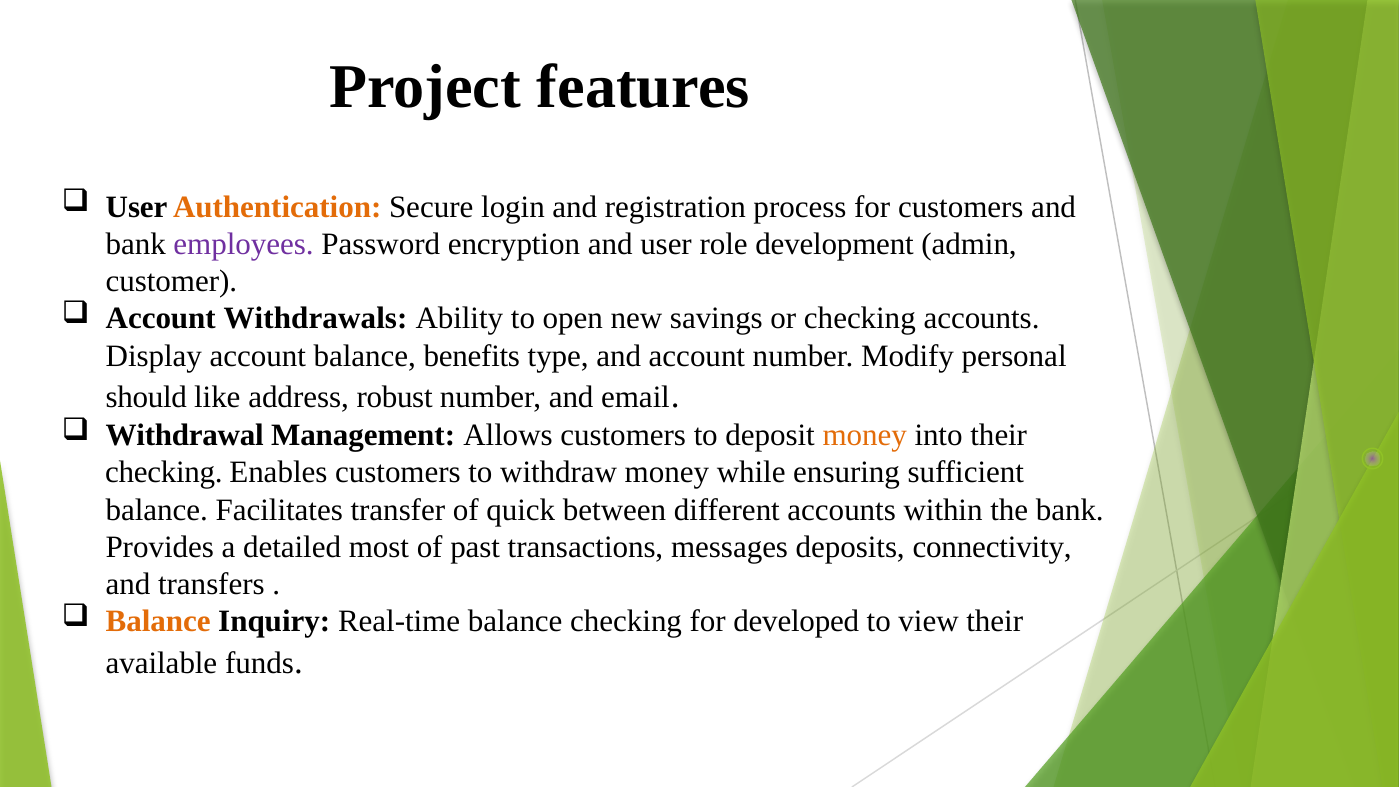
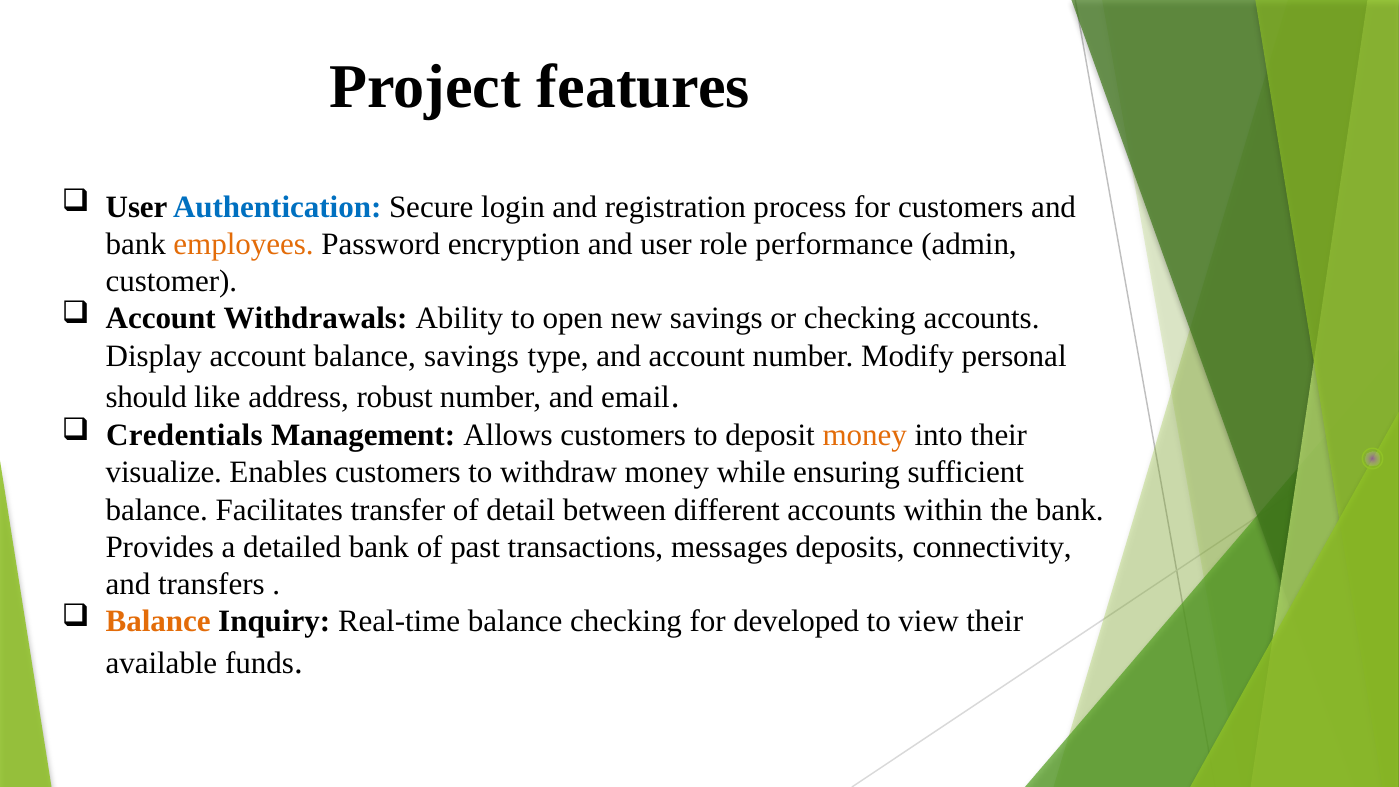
Authentication colour: orange -> blue
employees colour: purple -> orange
development: development -> performance
balance benefits: benefits -> savings
Withdrawal: Withdrawal -> Credentials
checking at (164, 472): checking -> visualize
quick: quick -> detail
detailed most: most -> bank
